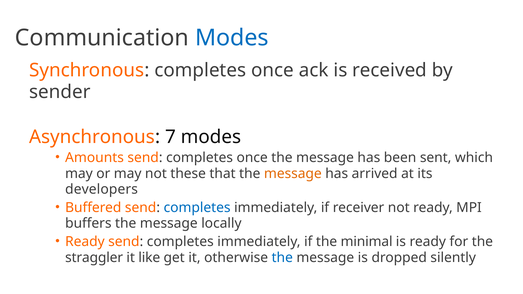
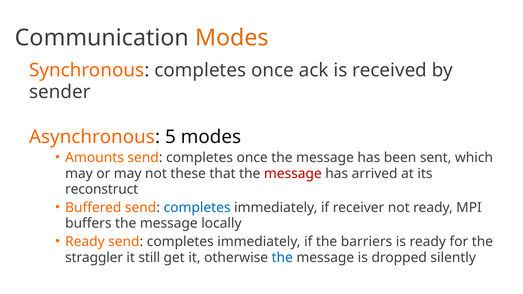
Modes at (232, 38) colour: blue -> orange
7: 7 -> 5
message at (293, 174) colour: orange -> red
developers: developers -> reconstruct
minimal: minimal -> barriers
like: like -> still
